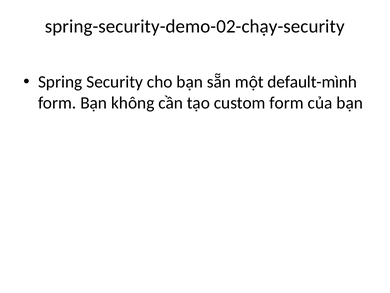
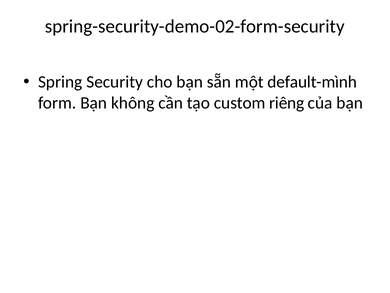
spring-security-demo-02-chạy-security: spring-security-demo-02-chạy-security -> spring-security-demo-02-form-security
custom form: form -> riêng
